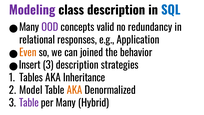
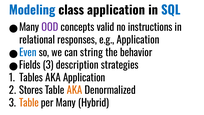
Modeling colour: purple -> blue
class description: description -> application
redundancy: redundancy -> instructions
Even colour: orange -> blue
joined: joined -> string
Insert: Insert -> Fields
AKA Inheritance: Inheritance -> Application
Model: Model -> Stores
Table at (29, 103) colour: purple -> orange
